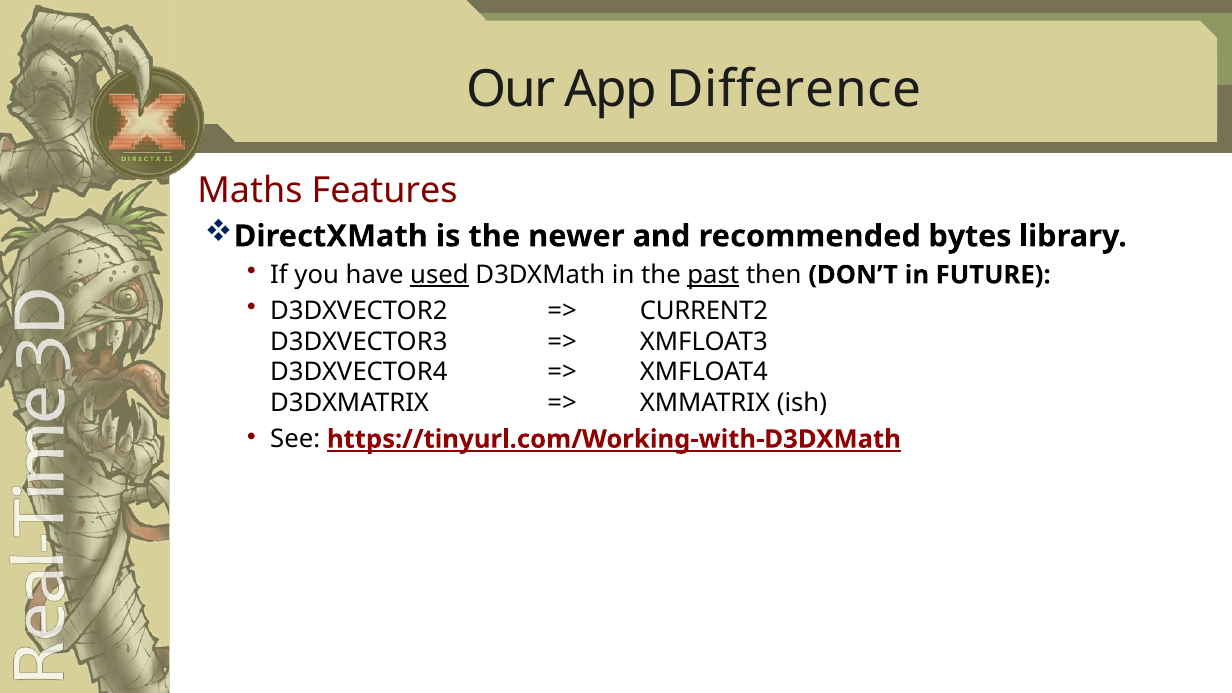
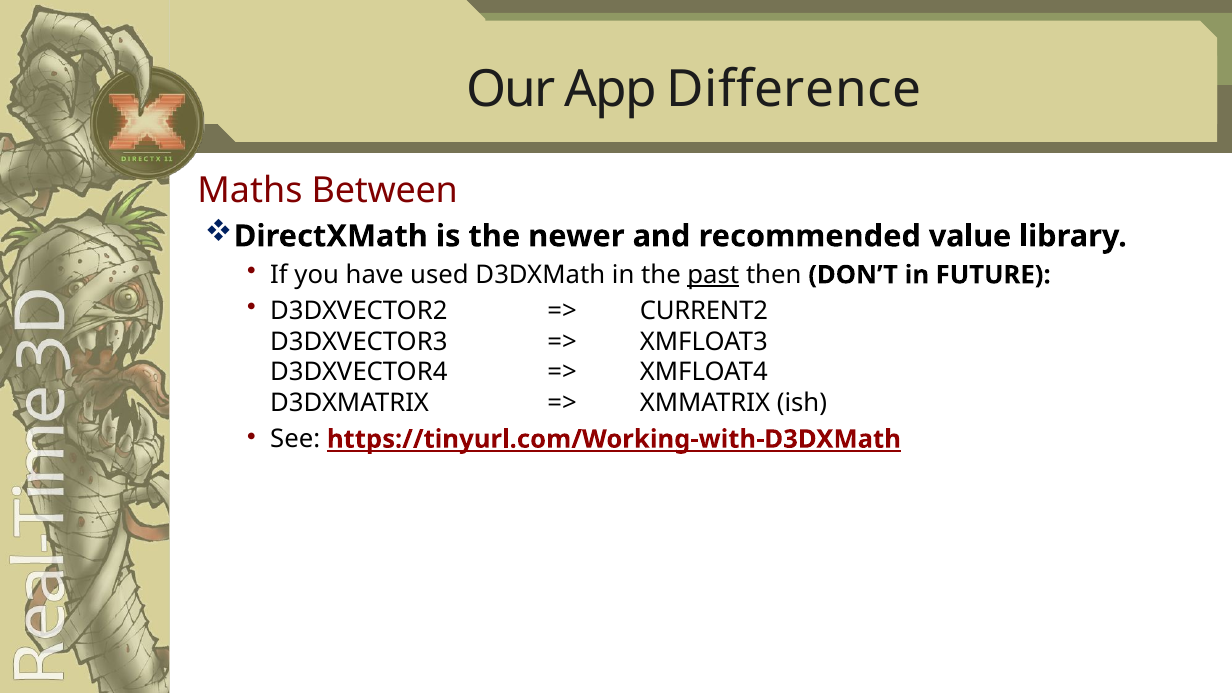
Features: Features -> Between
bytes: bytes -> value
used underline: present -> none
